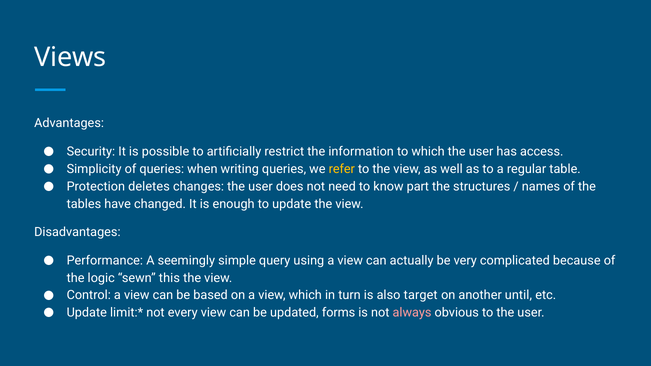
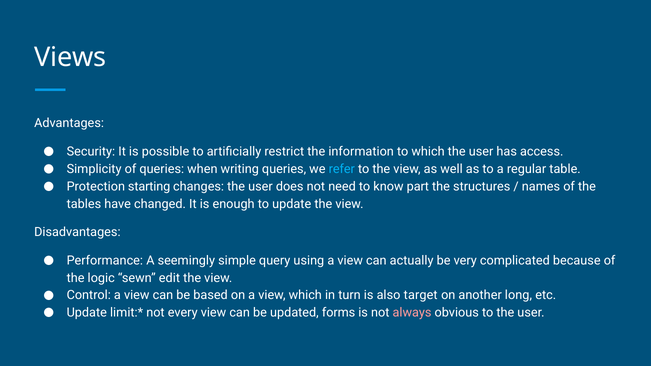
refer colour: yellow -> light blue
deletes: deletes -> starting
this: this -> edit
until: until -> long
